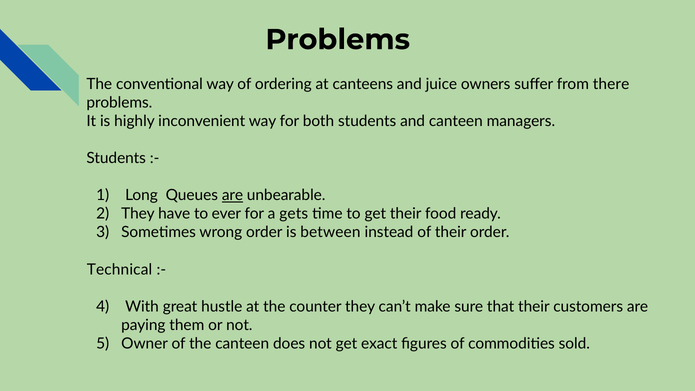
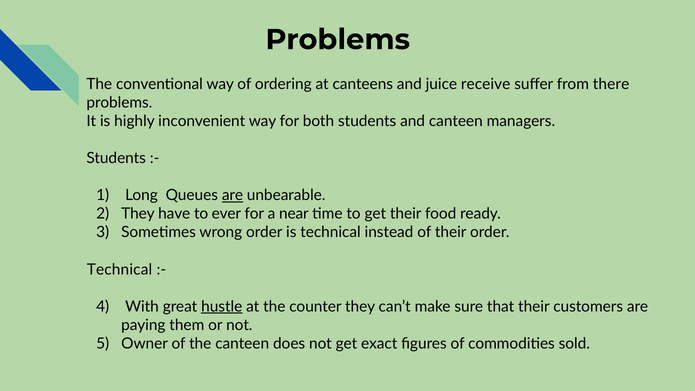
owners: owners -> receive
gets: gets -> near
is between: between -> technical
hustle underline: none -> present
